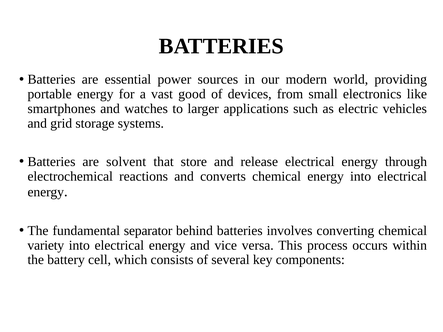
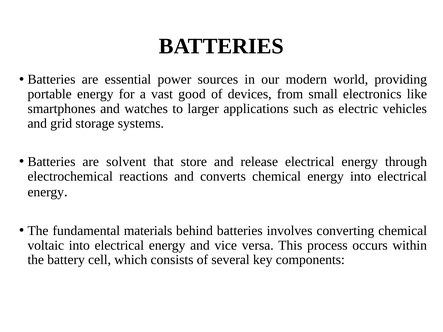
separator: separator -> materials
variety: variety -> voltaic
